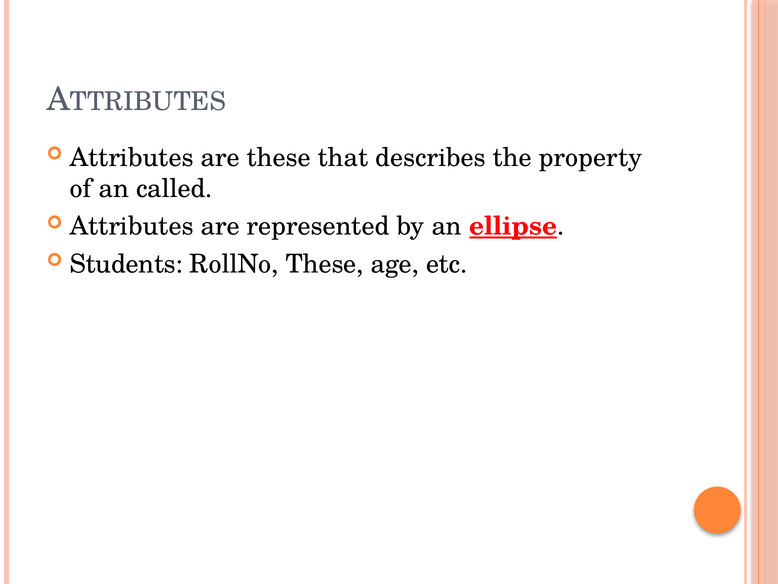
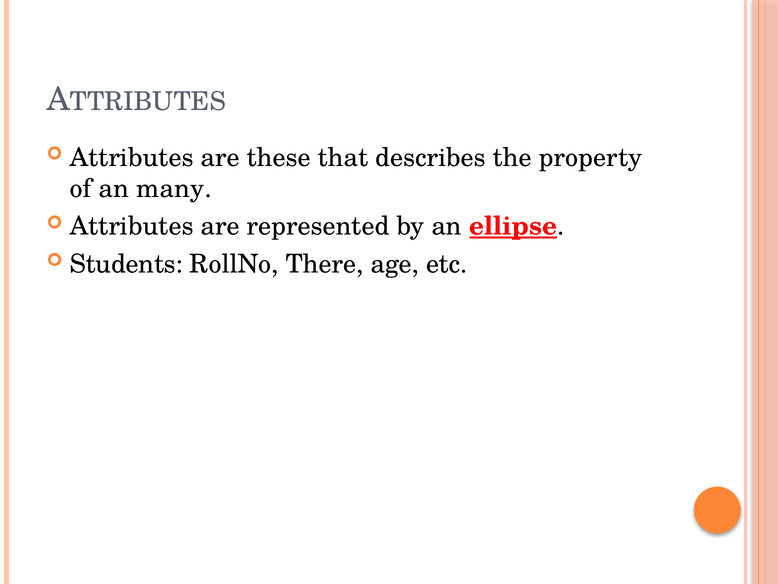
called: called -> many
RollNo These: These -> There
